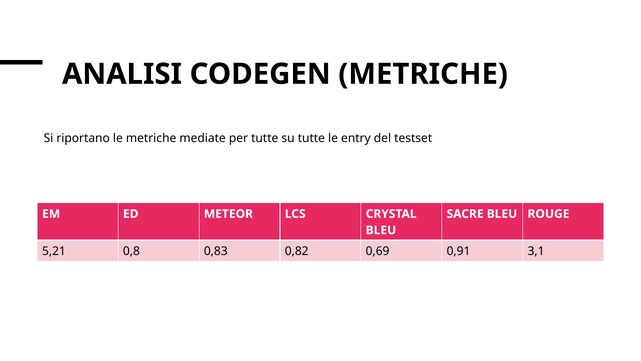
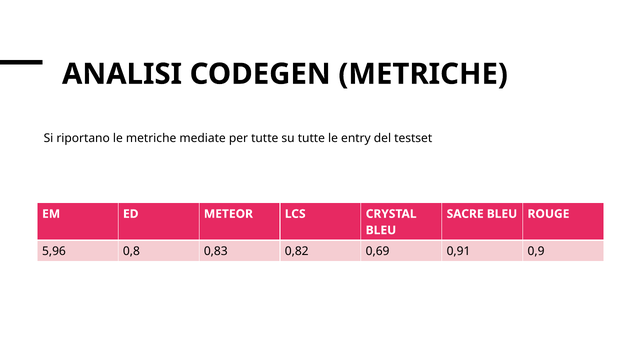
5,21: 5,21 -> 5,96
3,1: 3,1 -> 0,9
